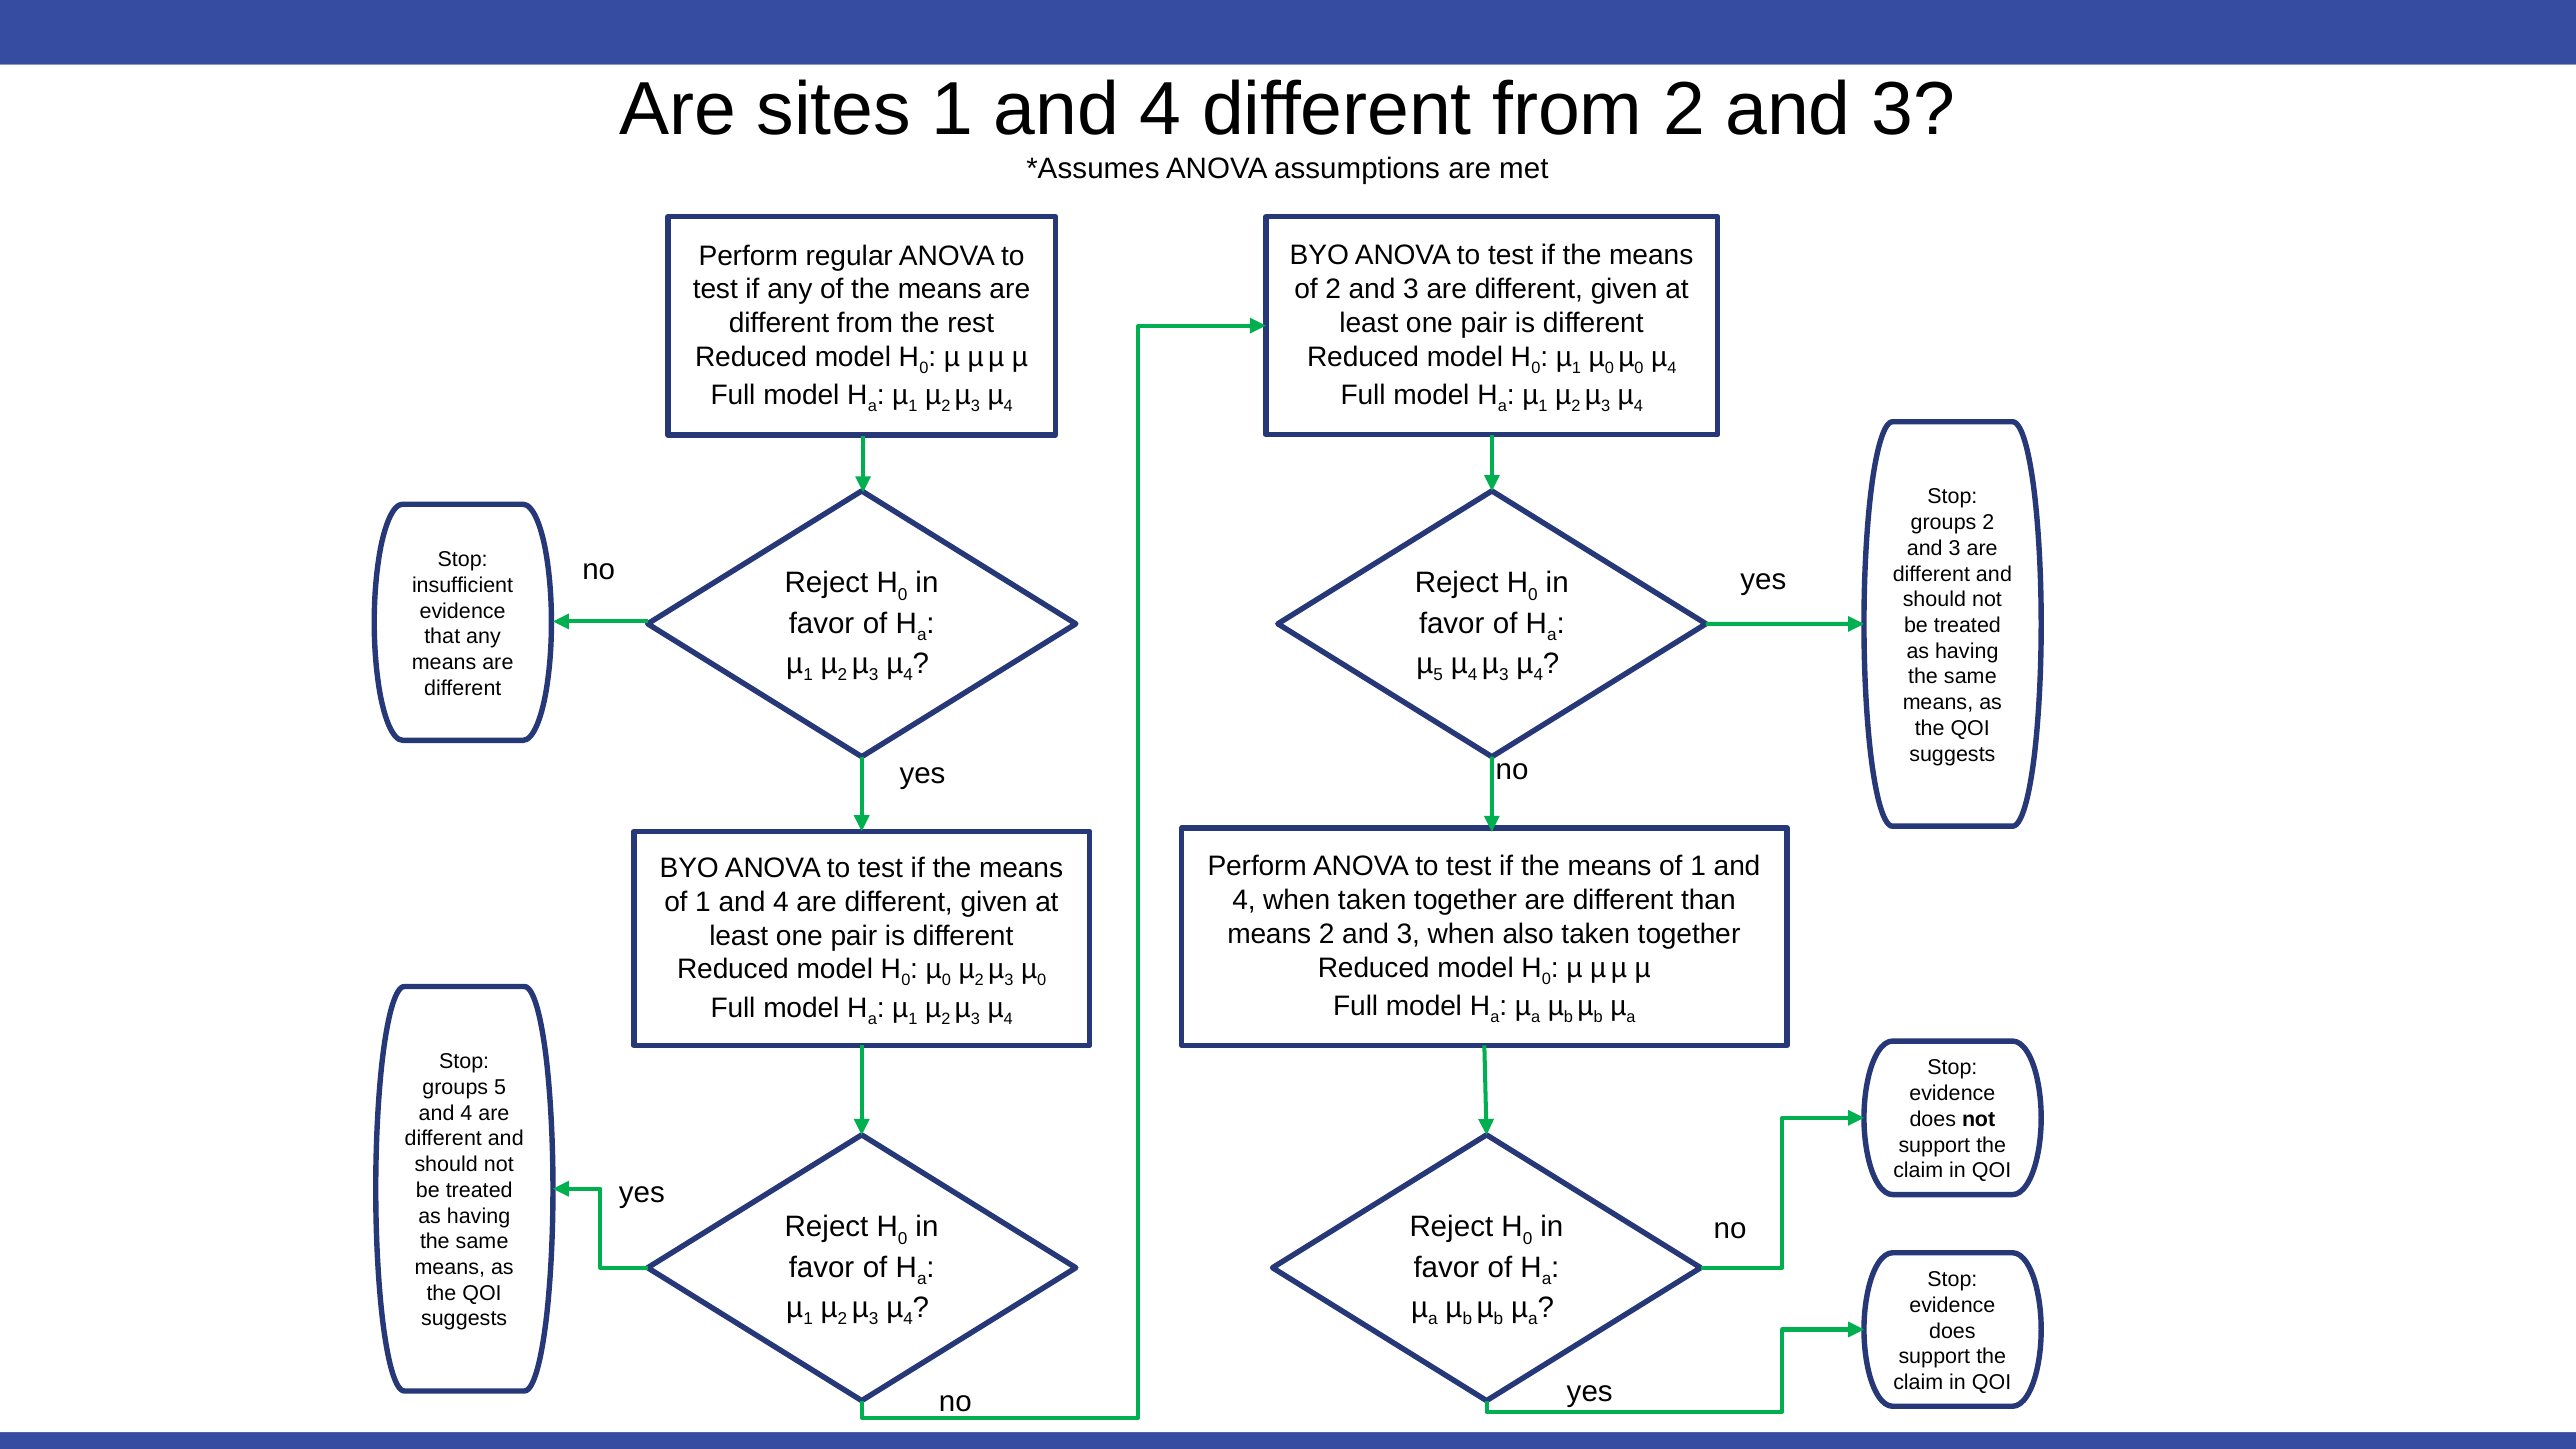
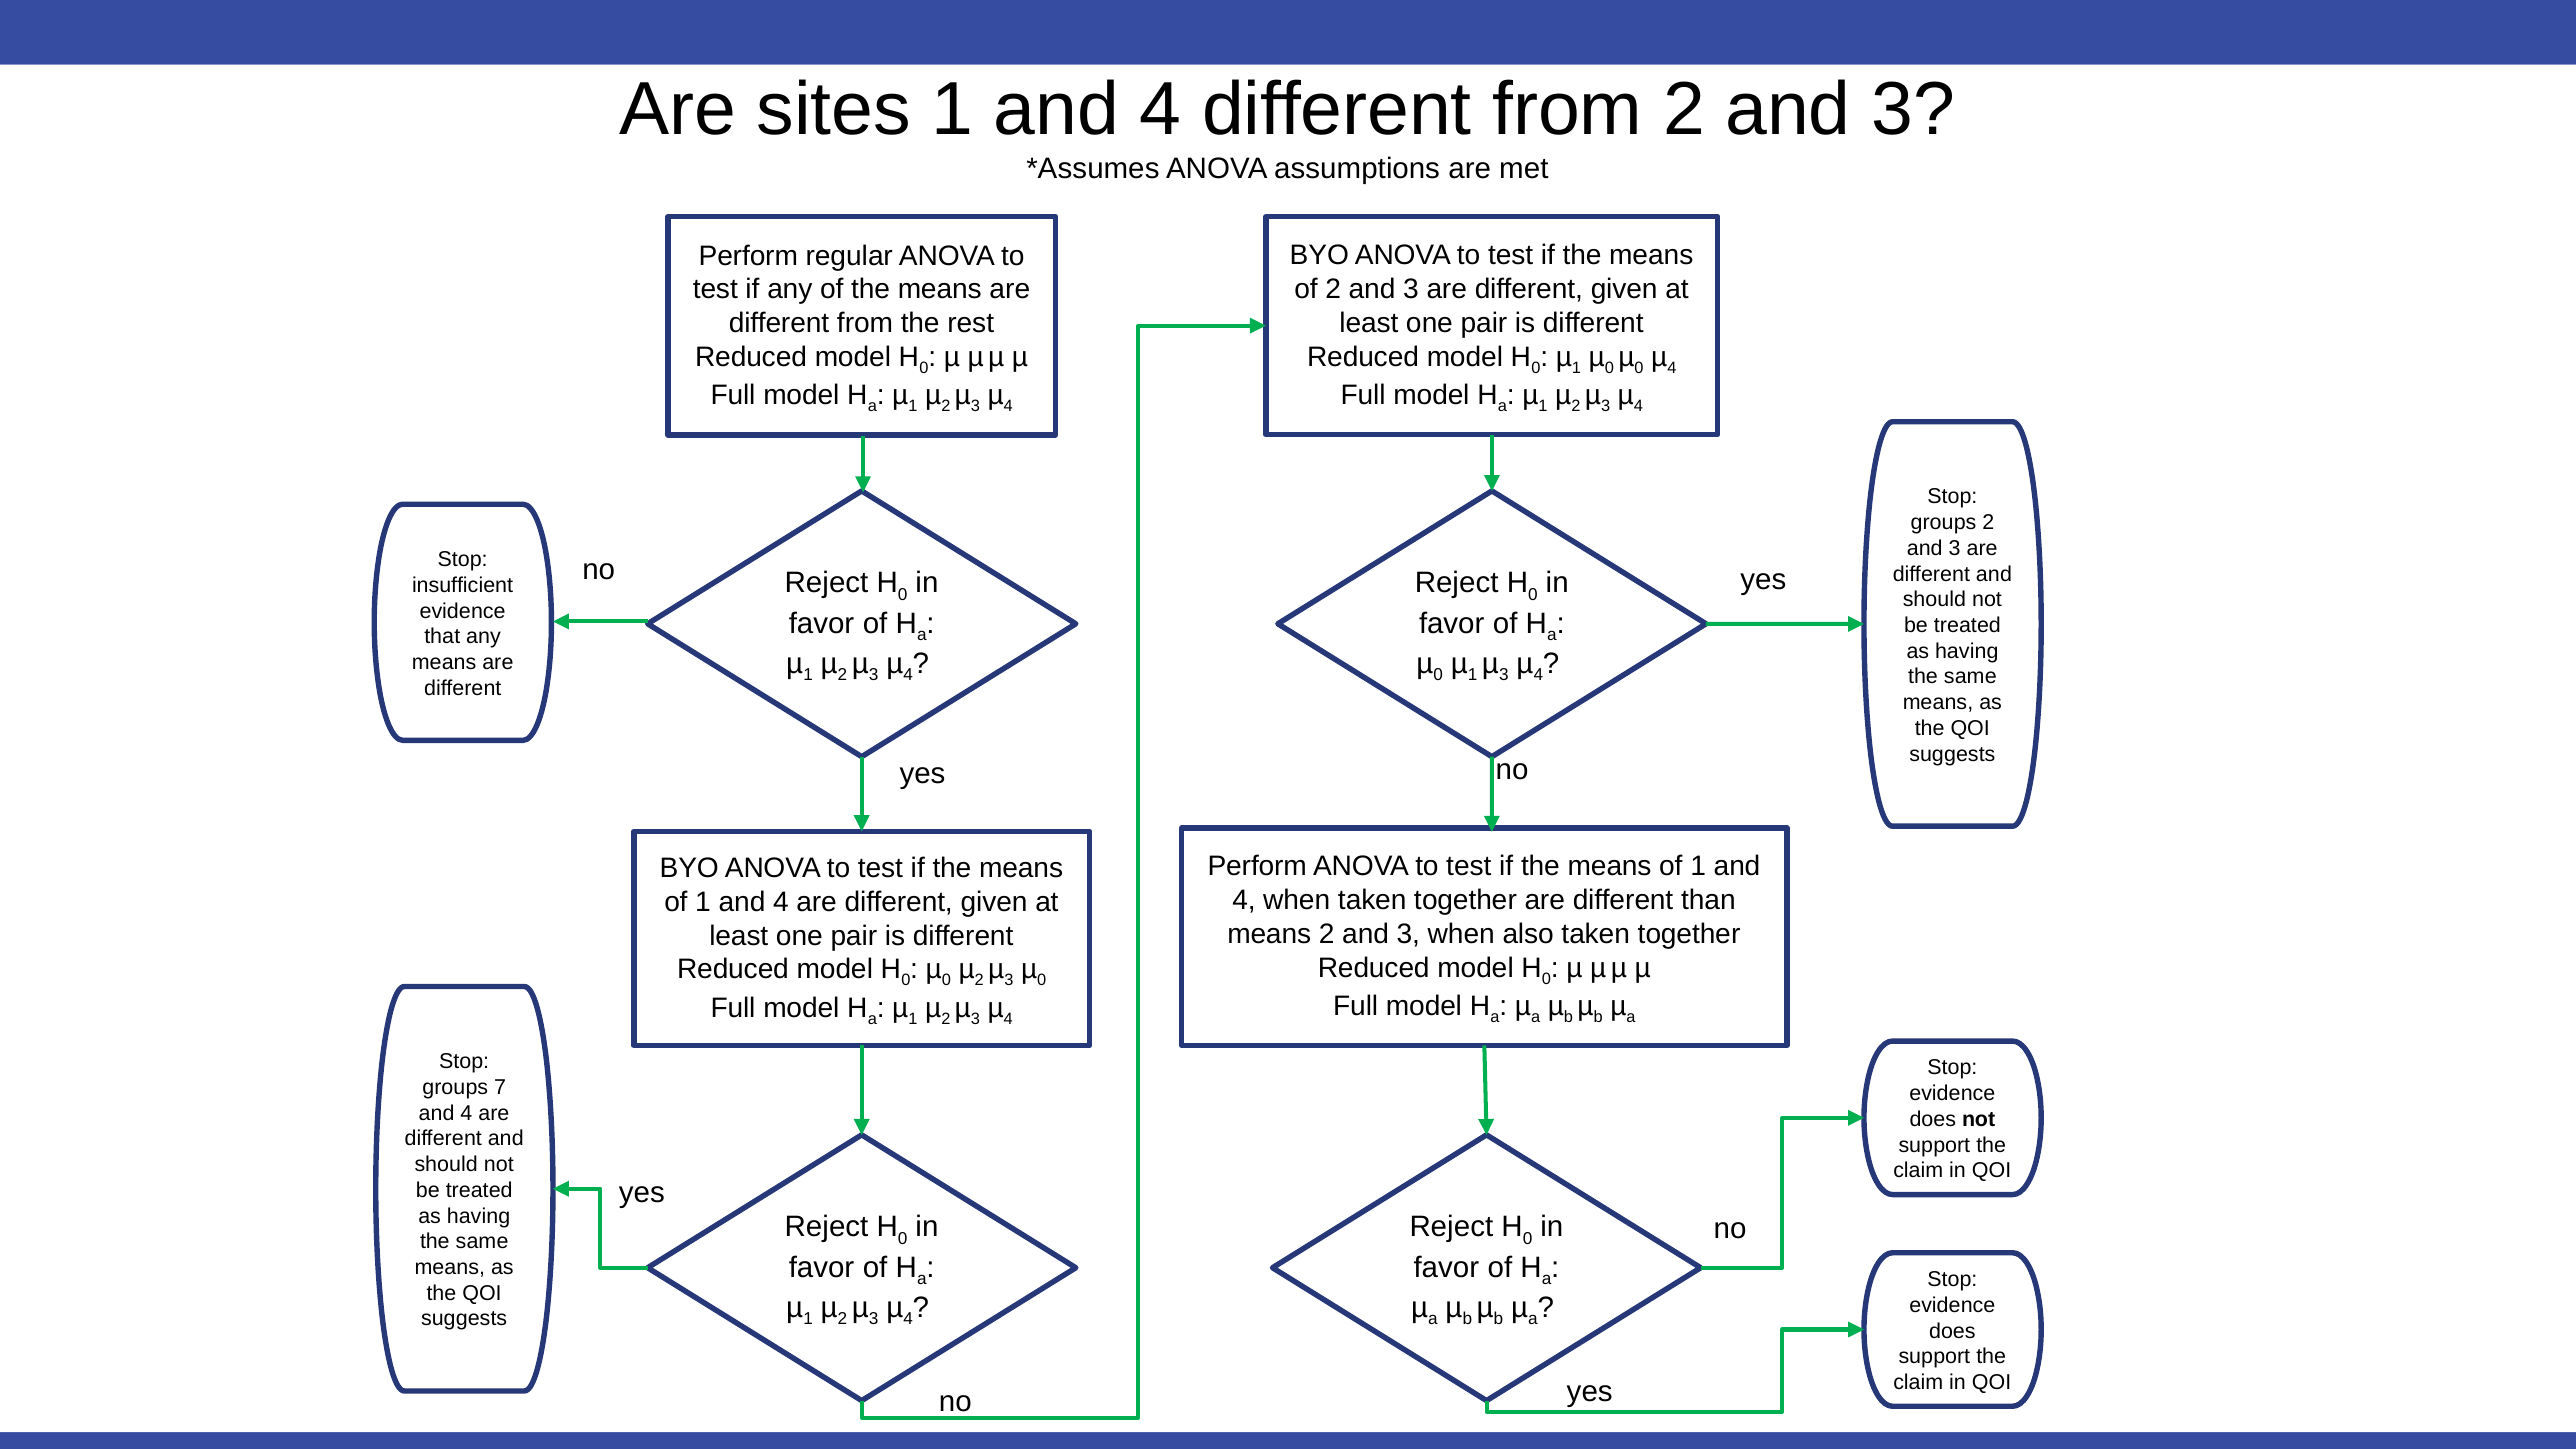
5 at (1438, 675): 5 -> 0
4 at (1473, 675): 4 -> 1
groups 5: 5 -> 7
